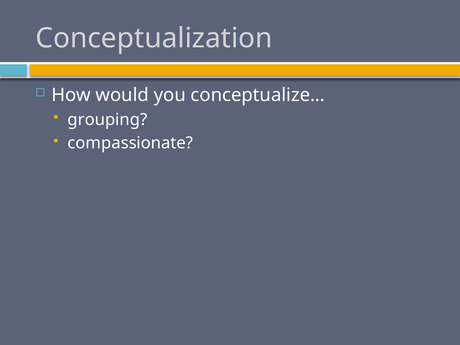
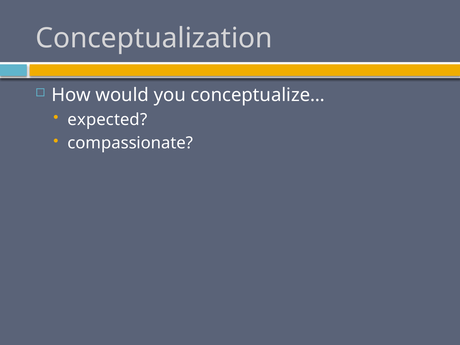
grouping: grouping -> expected
